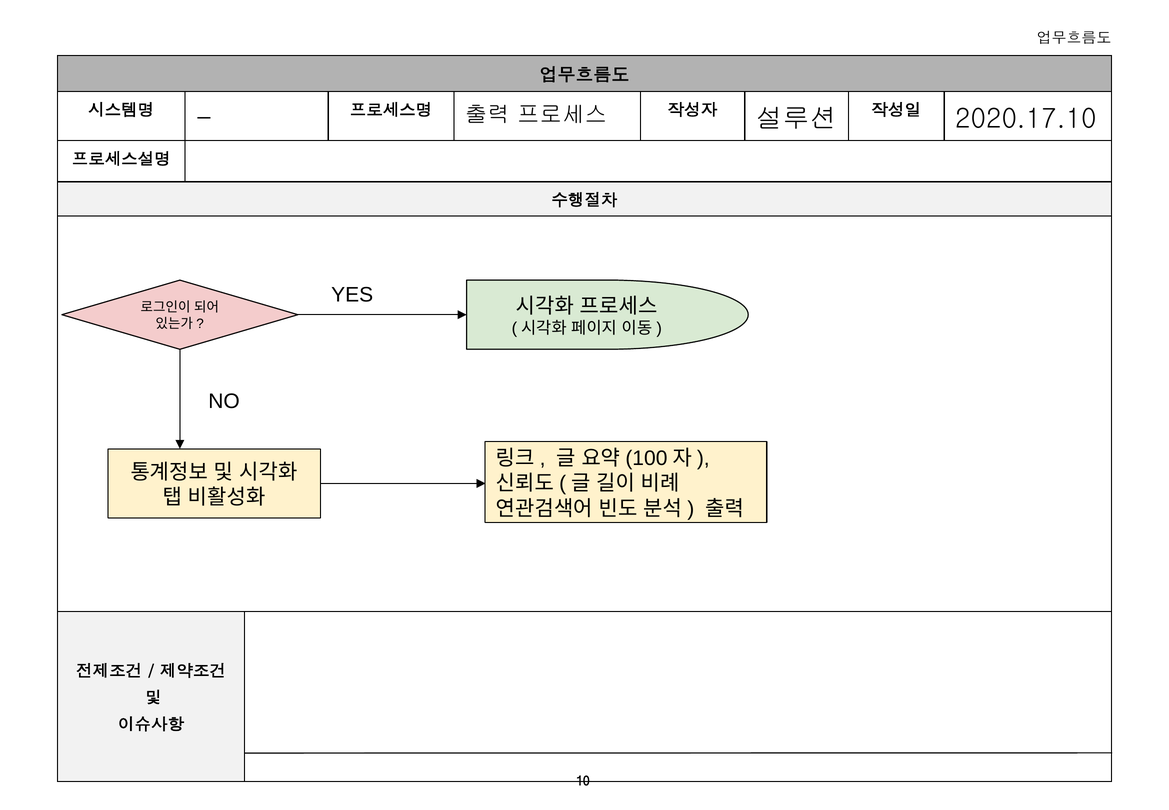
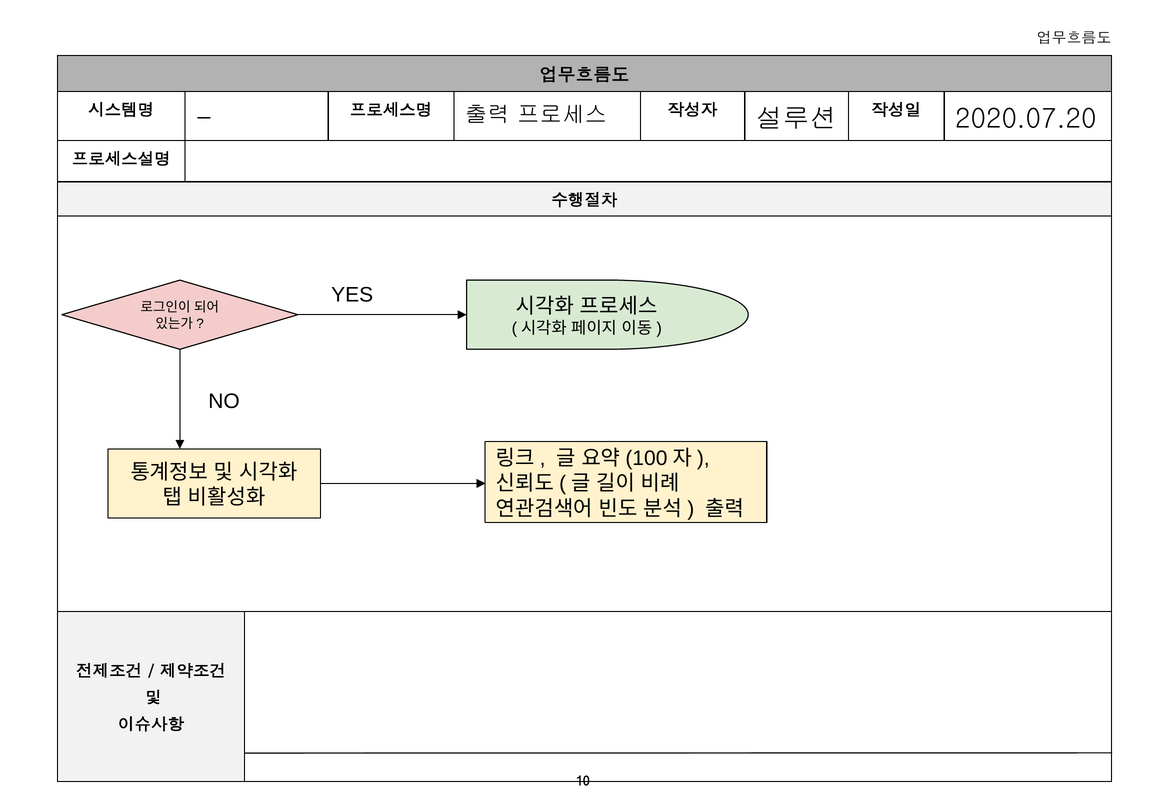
2020.17.10: 2020.17.10 -> 2020.07.20
